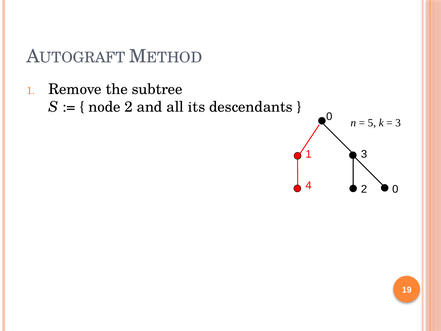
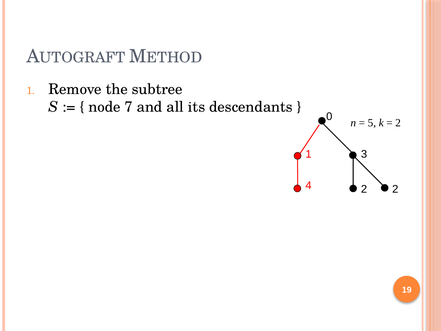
node 2: 2 -> 7
3 at (398, 123): 3 -> 2
2 0: 0 -> 2
